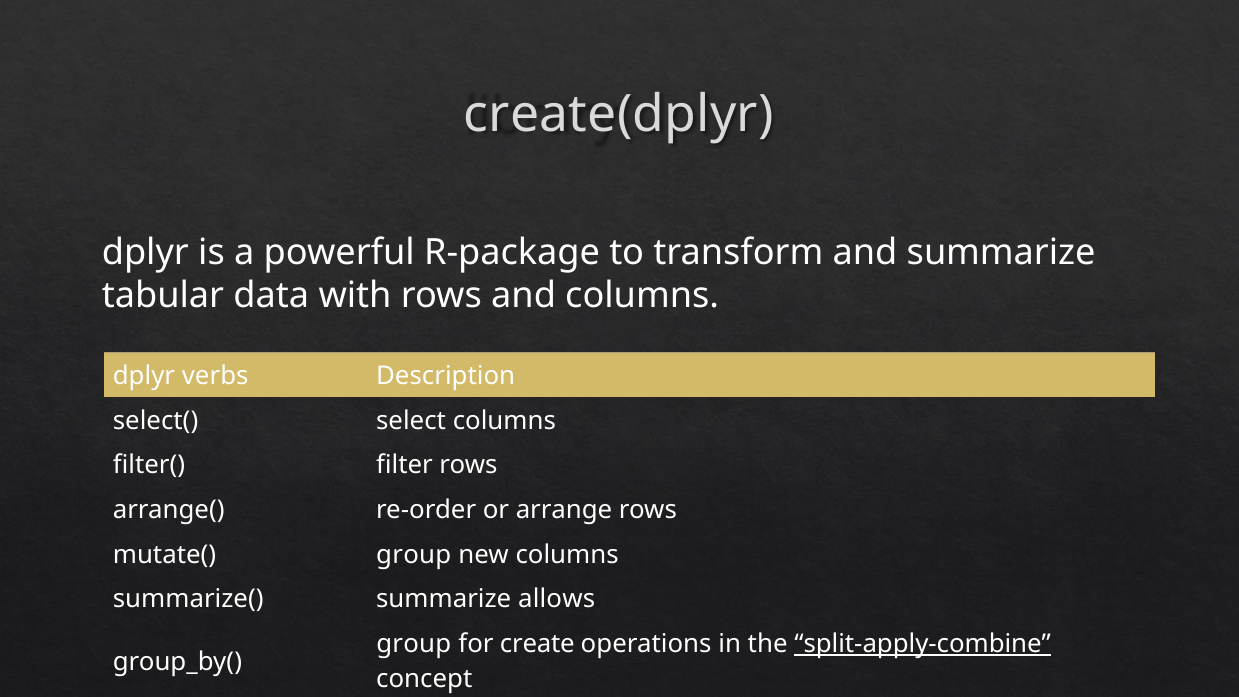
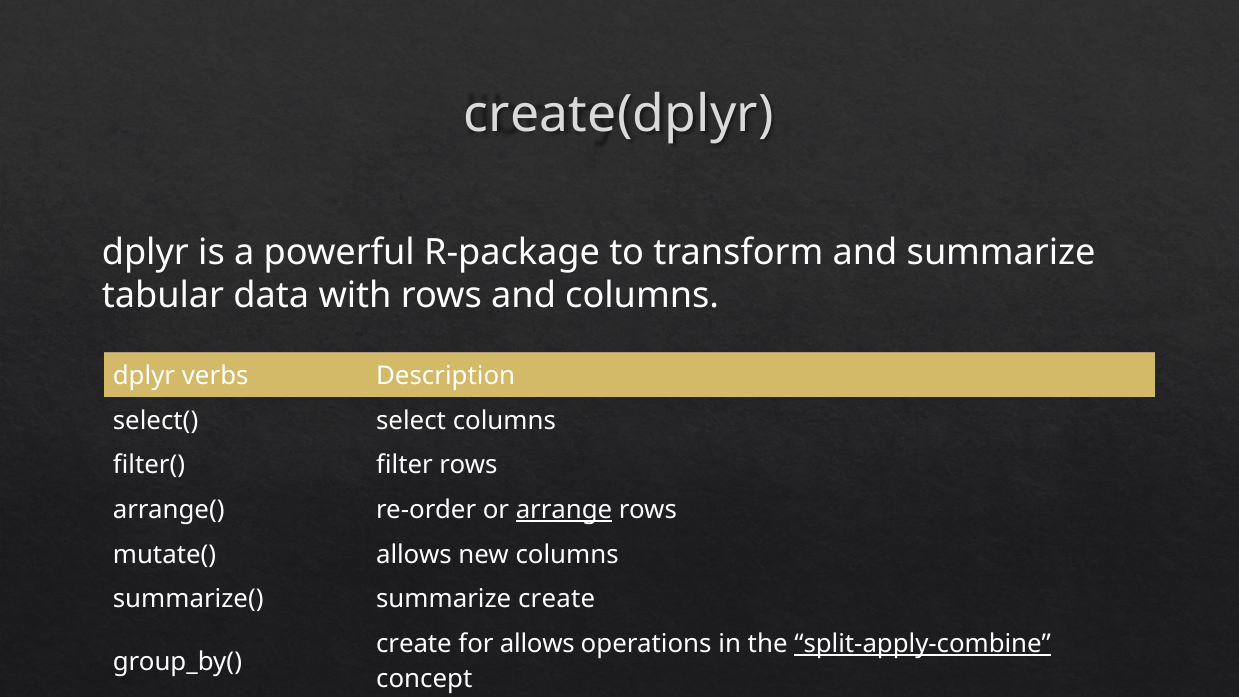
arrange underline: none -> present
mutate( group: group -> allows
summarize allows: allows -> create
group at (414, 644): group -> create
for create: create -> allows
